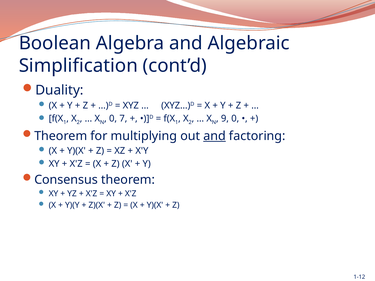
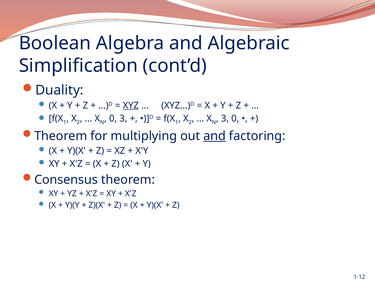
XYZ underline: none -> present
0 7: 7 -> 3
9 at (225, 119): 9 -> 3
